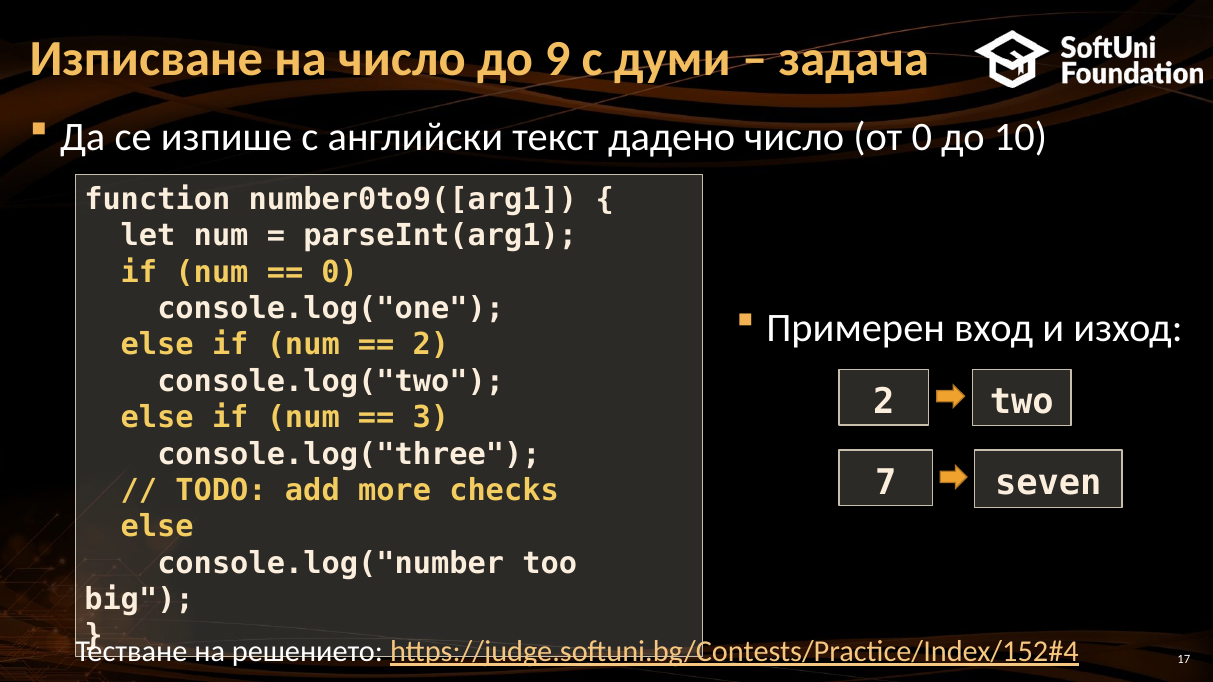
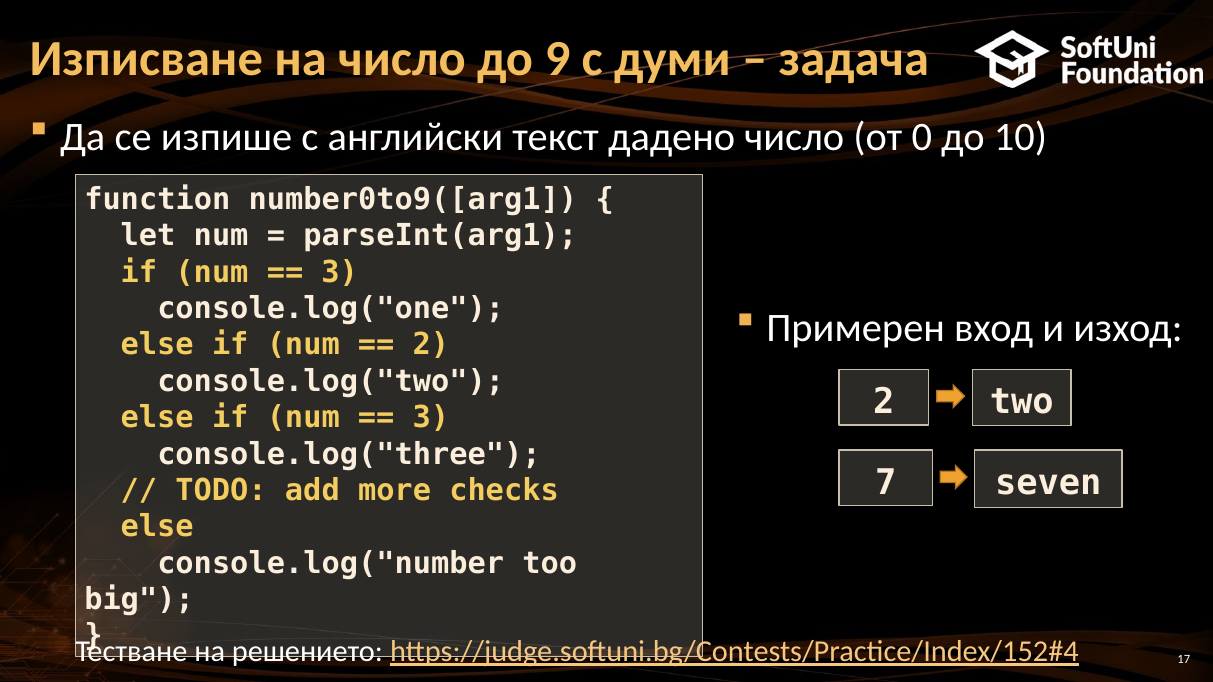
0 at (340, 272): 0 -> 3
